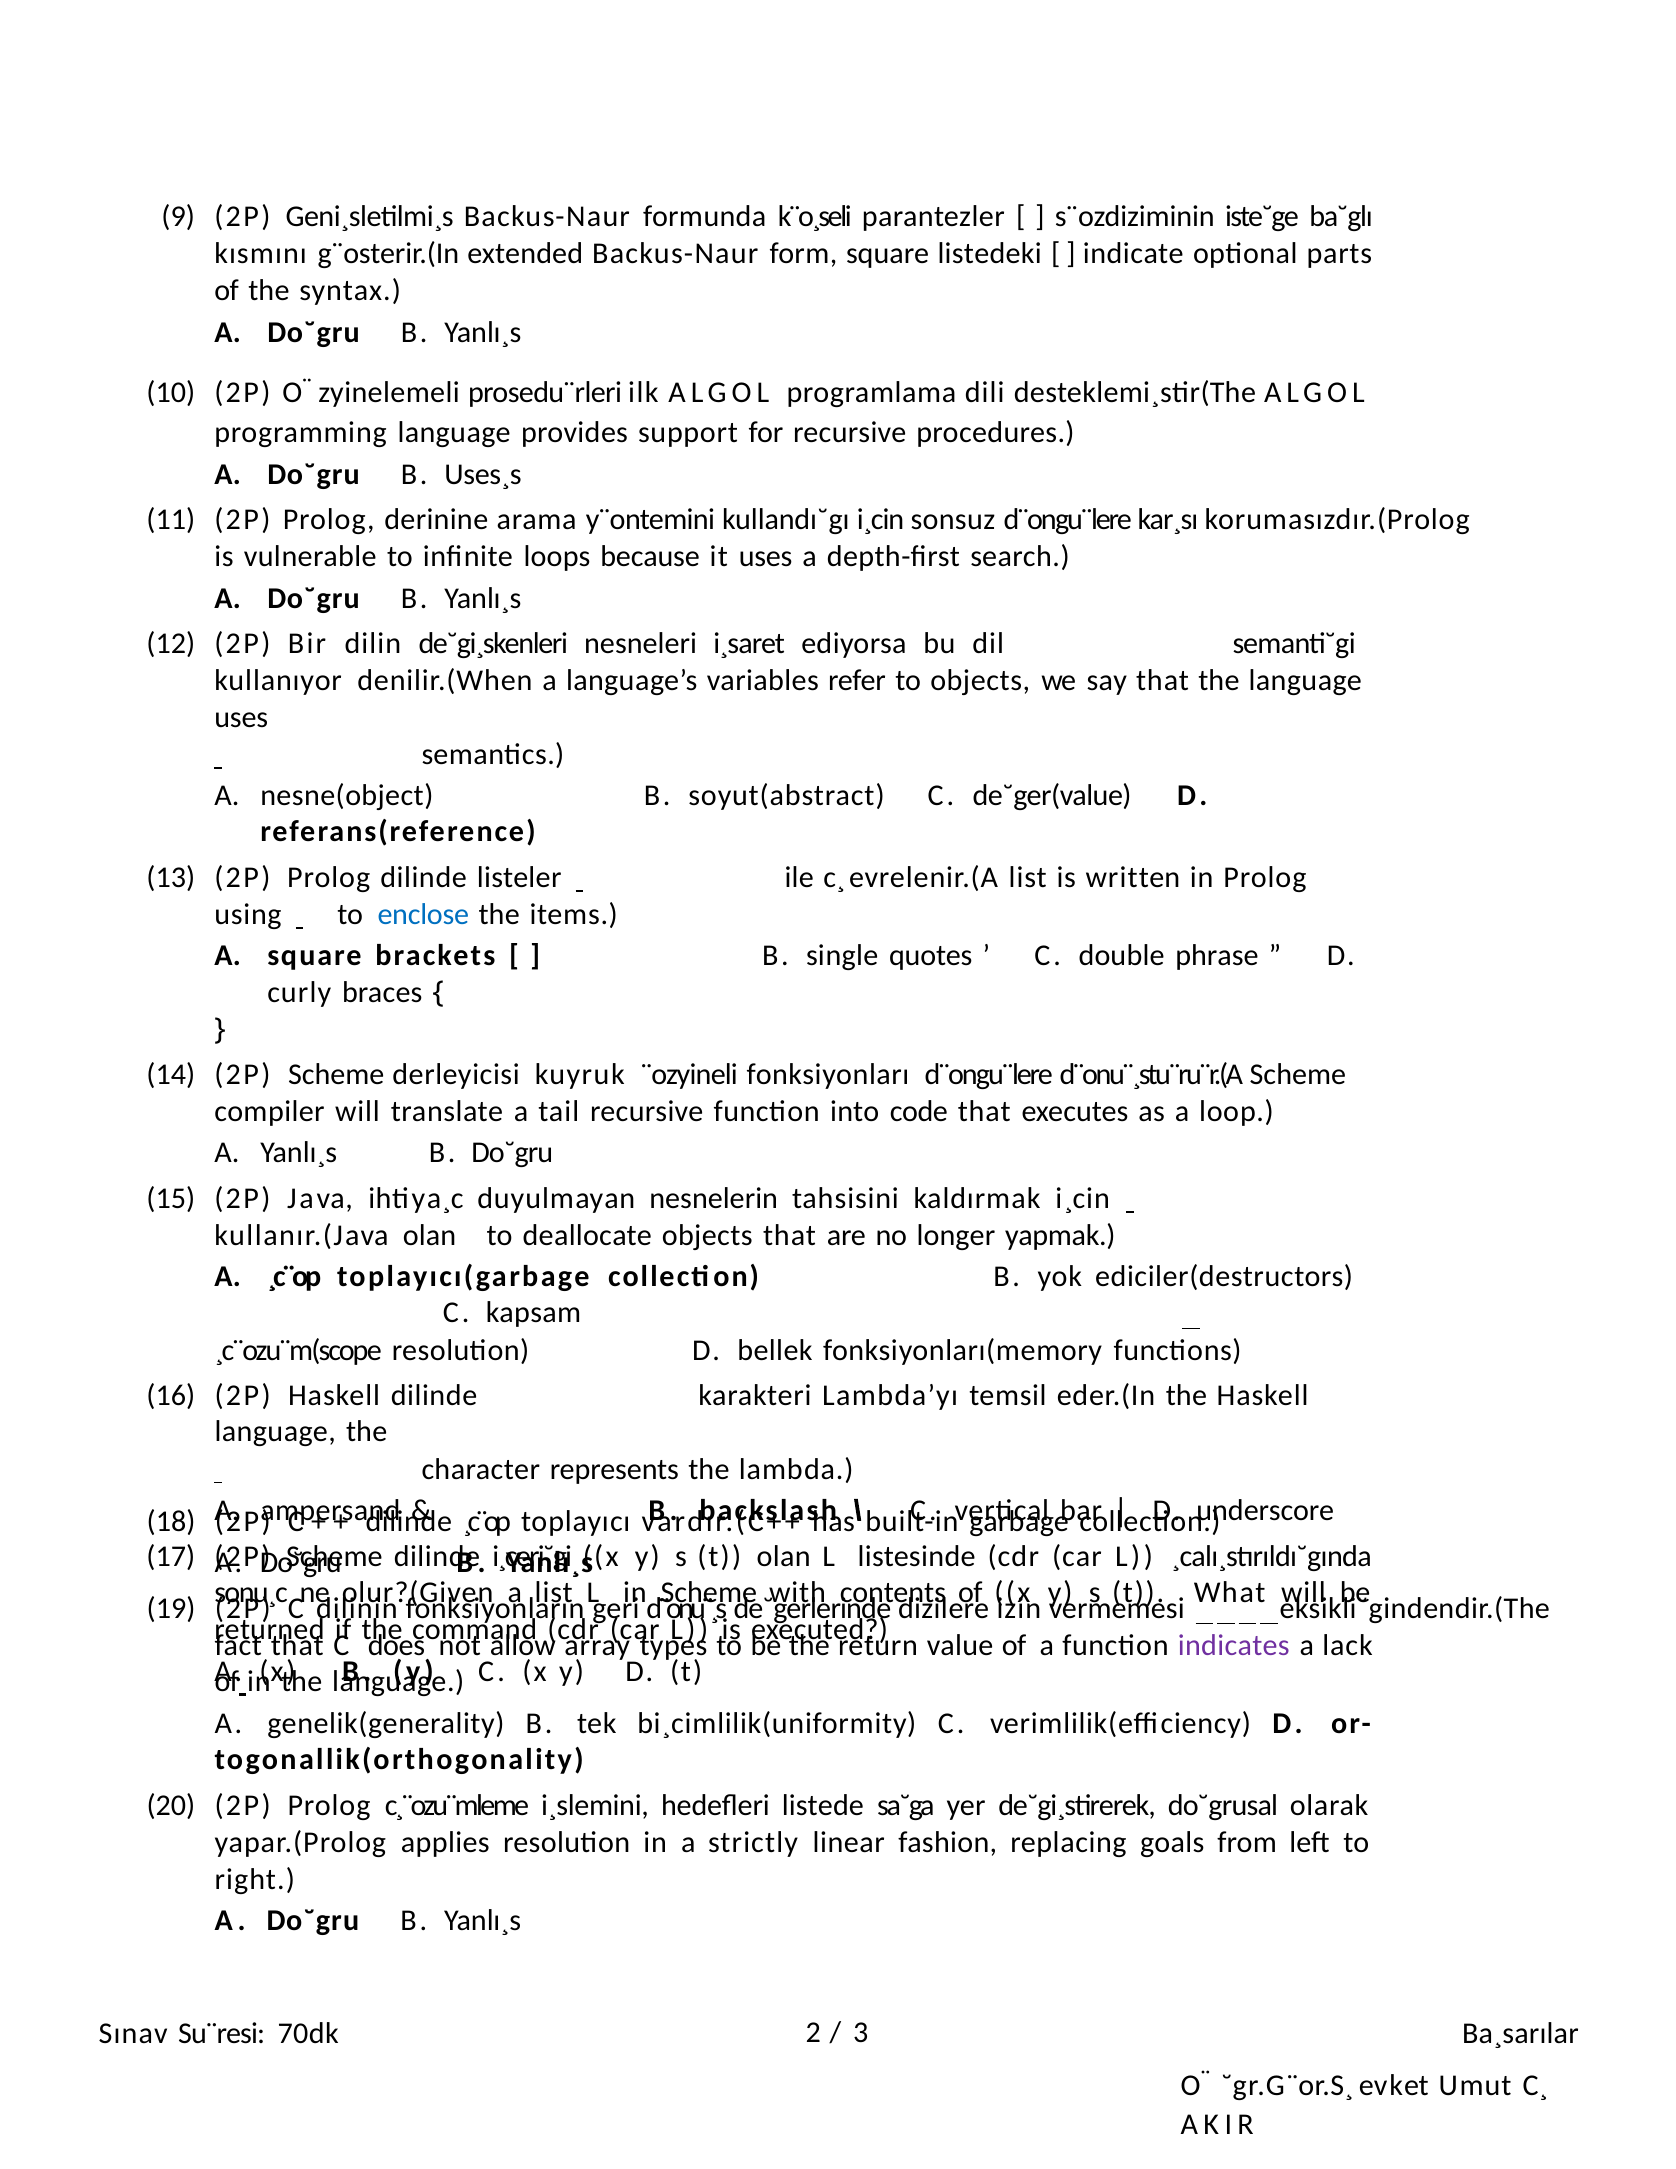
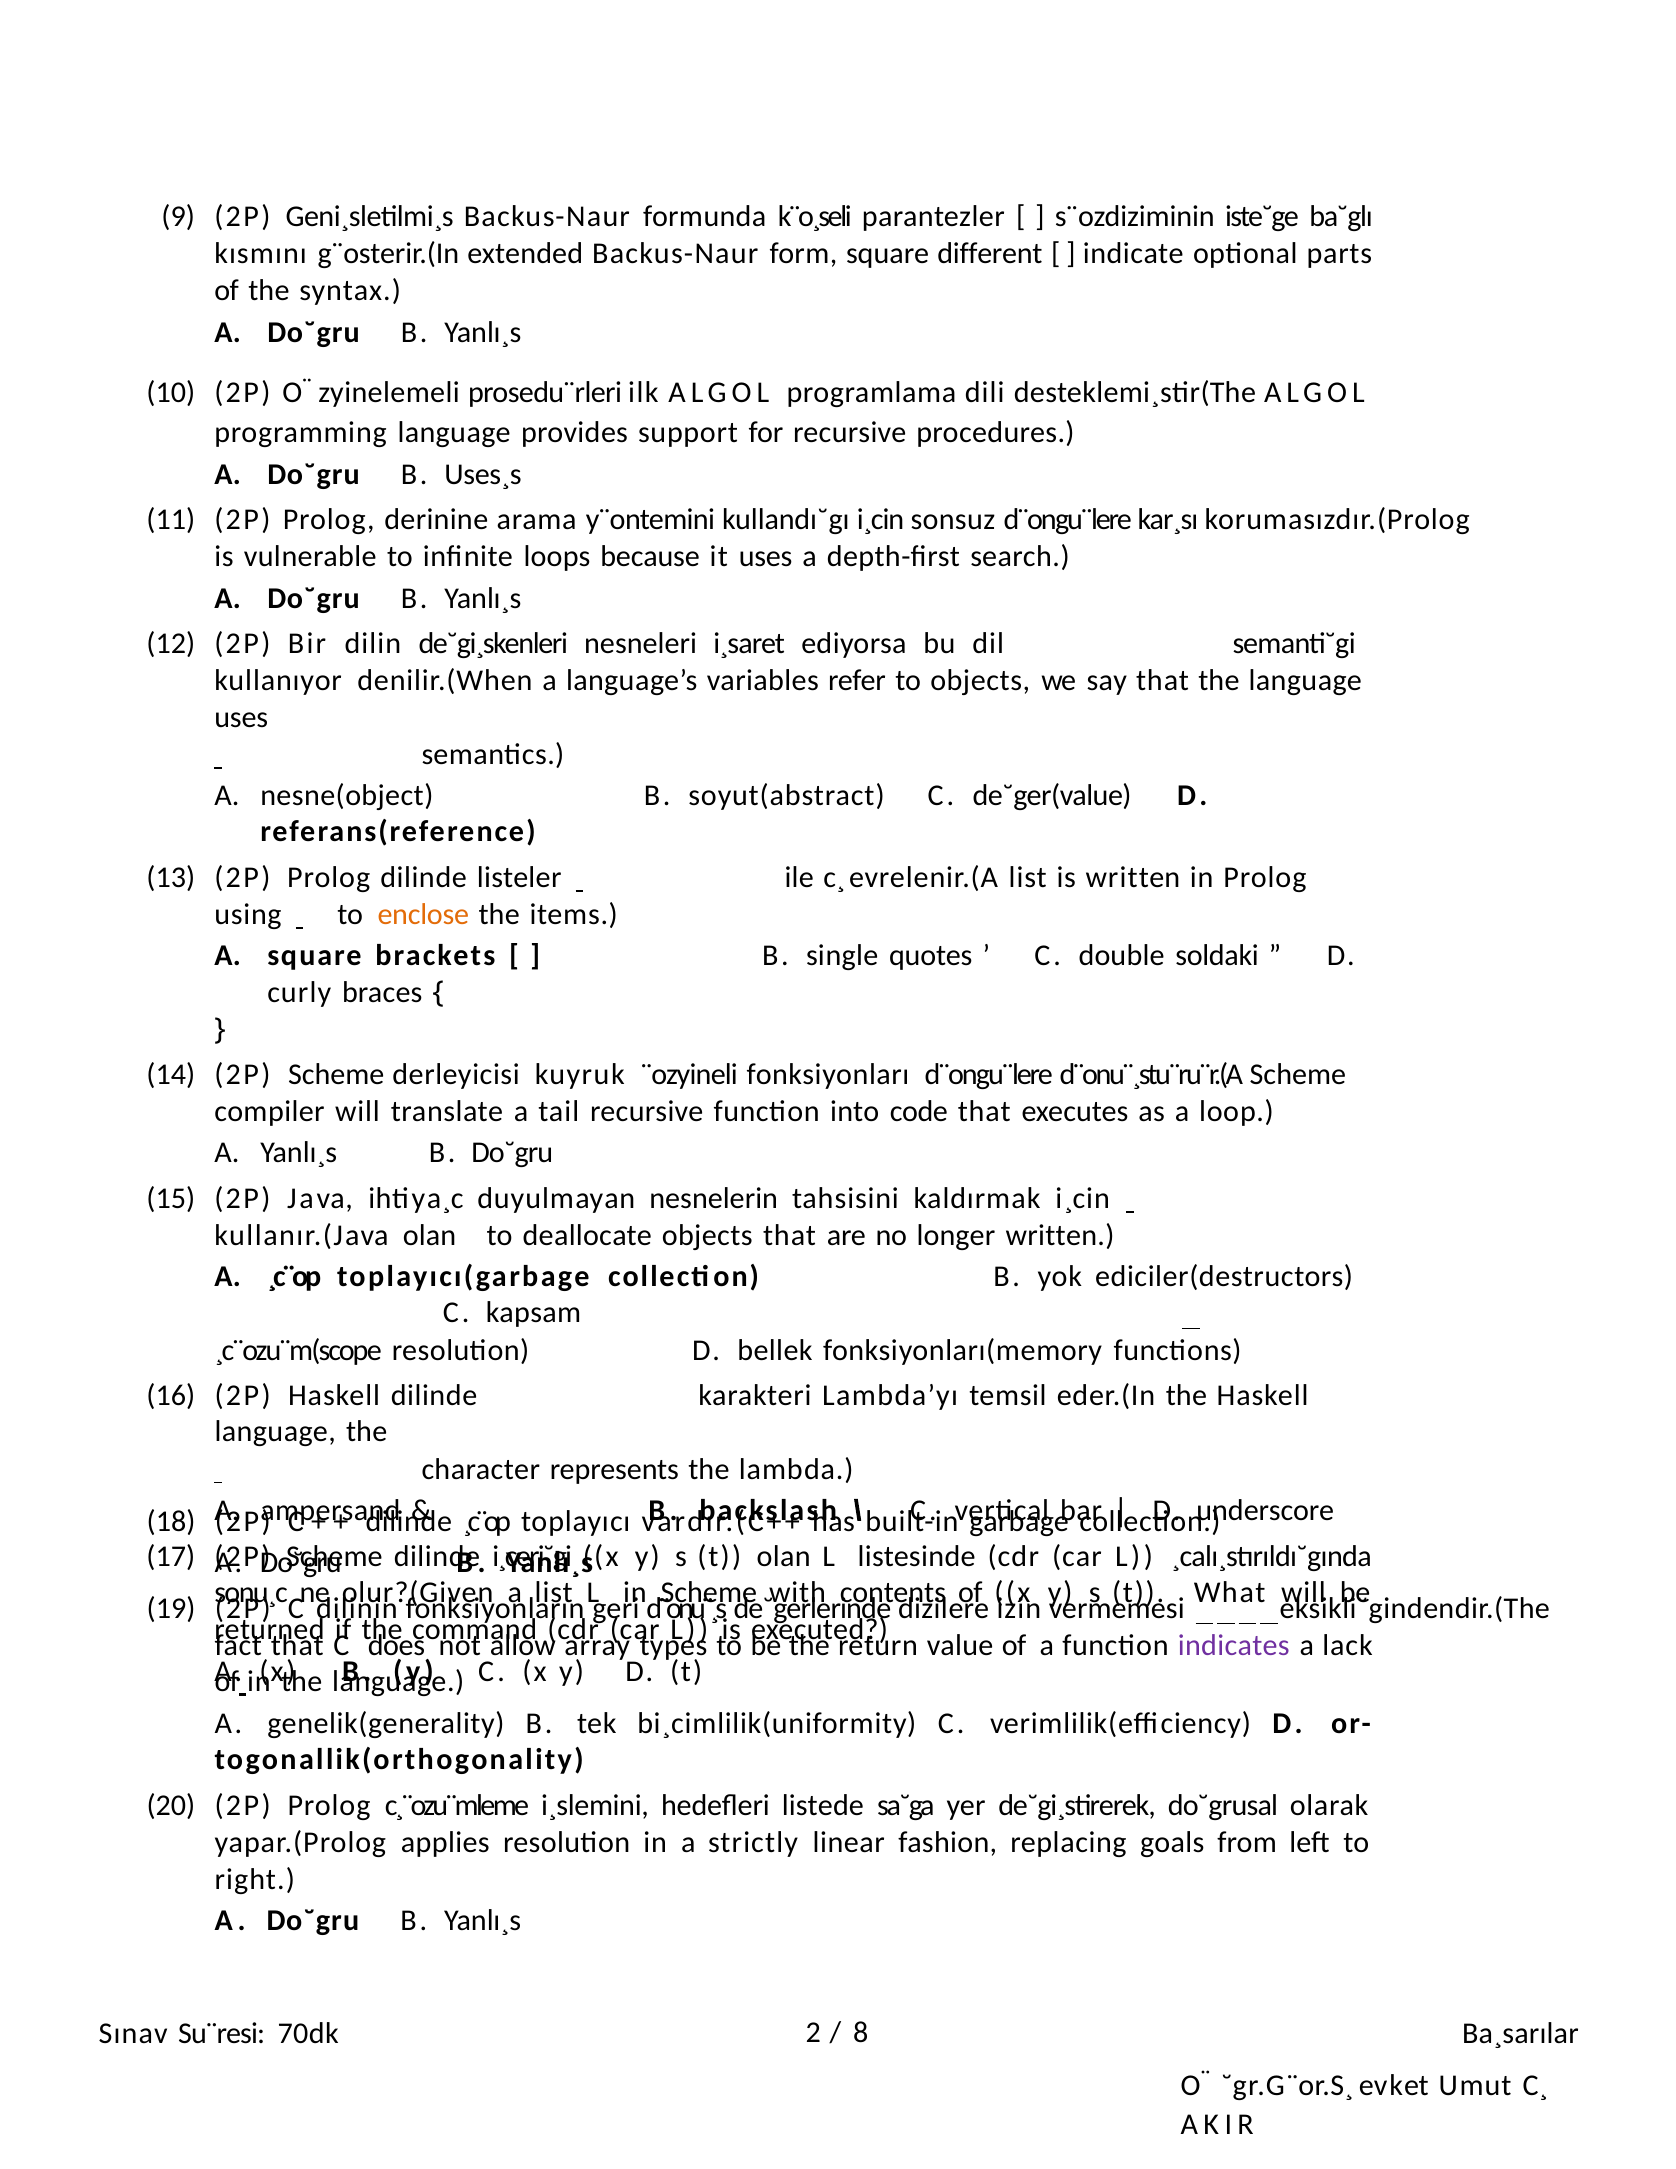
listedeki: listedeki -> different
enclose colour: blue -> orange
phrase: phrase -> soldaki
longer yapmak: yapmak -> written
3: 3 -> 8
